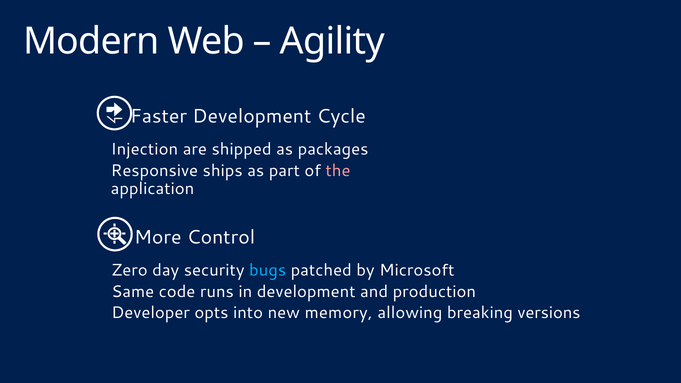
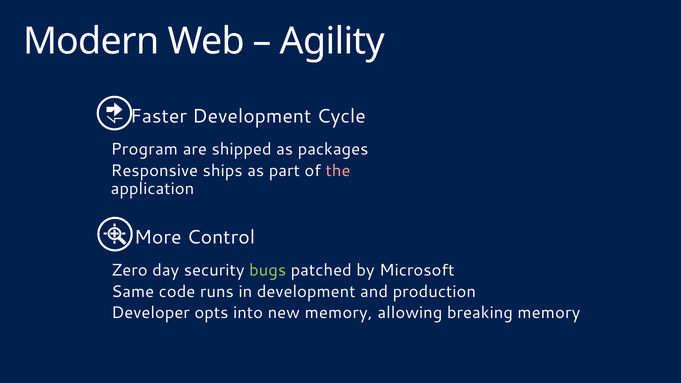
Injection: Injection -> Program
bugs colour: light blue -> light green
breaking versions: versions -> memory
